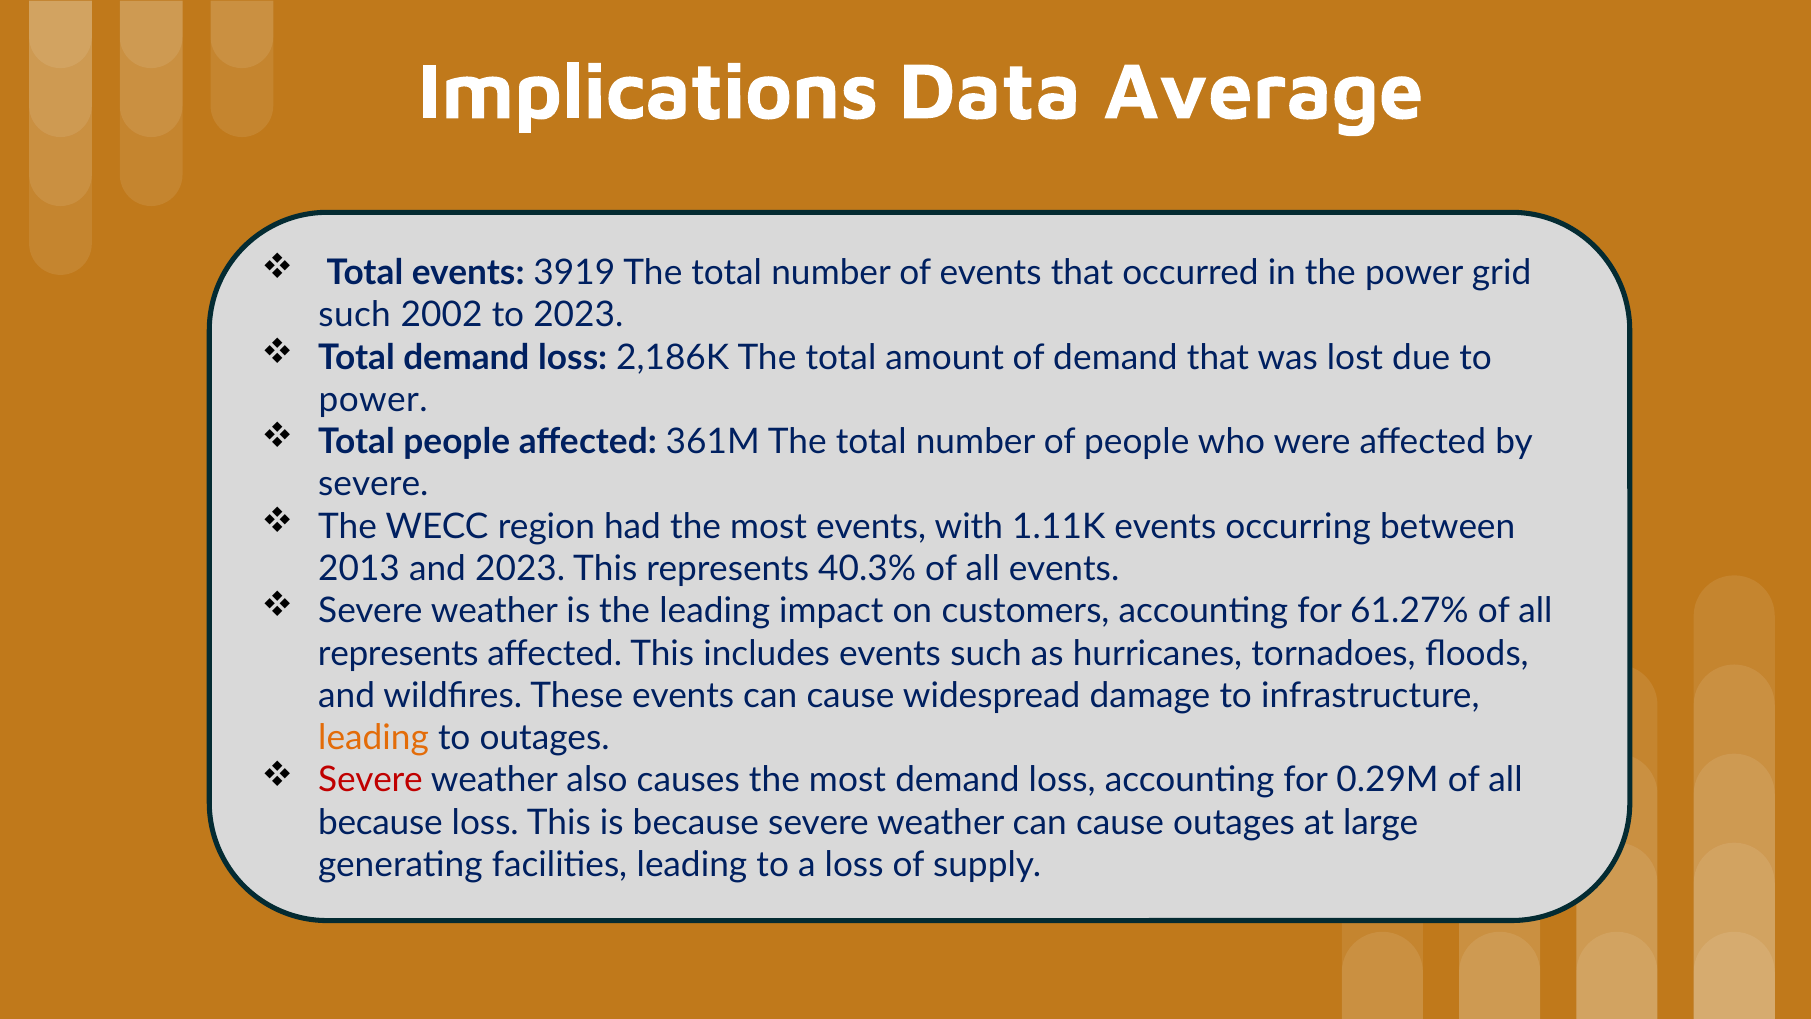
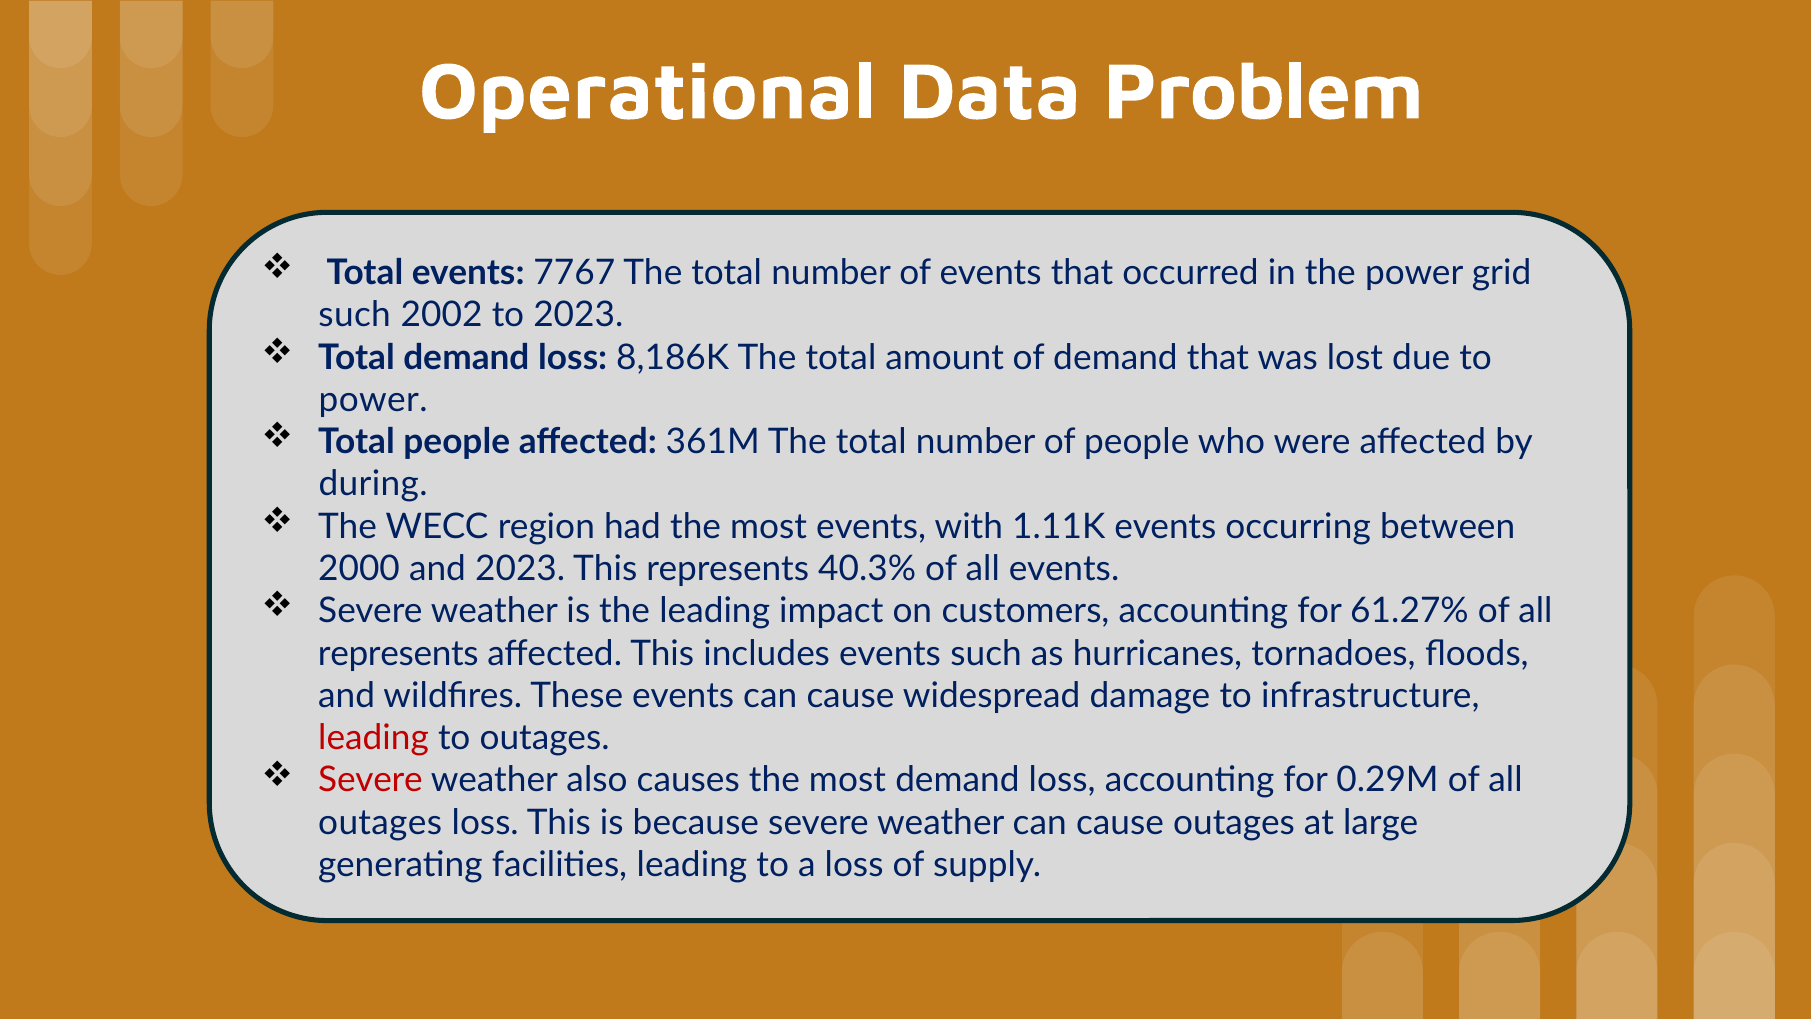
Implications: Implications -> Operational
Average: Average -> Problem
3919: 3919 -> 7767
2,186K: 2,186K -> 8,186K
severe at (373, 484): severe -> during
2013: 2013 -> 2000
leading at (374, 738) colour: orange -> red
because at (380, 822): because -> outages
